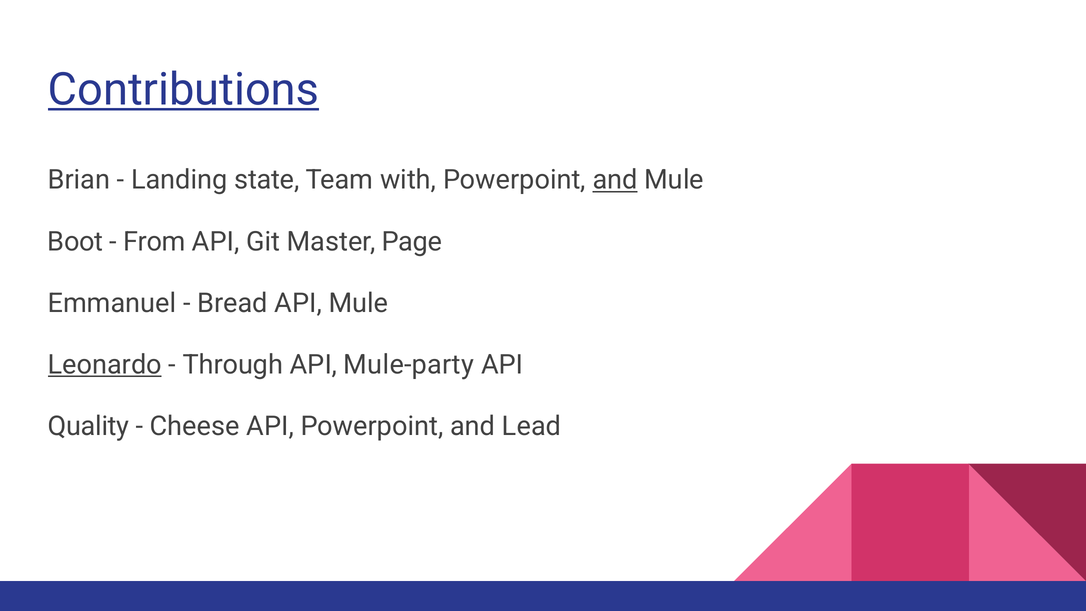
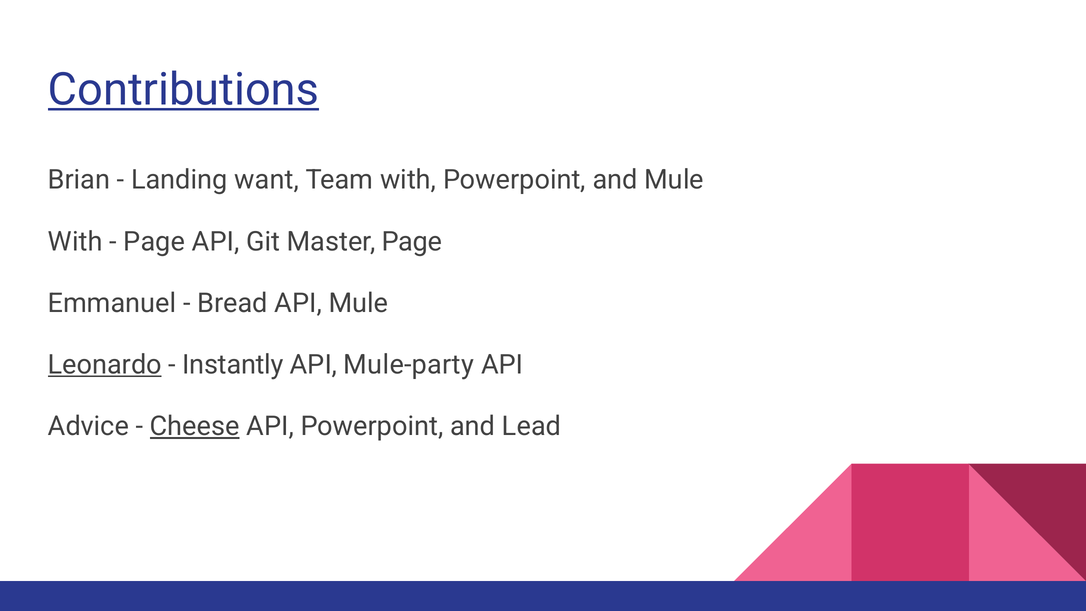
state: state -> want
and at (615, 180) underline: present -> none
Boot at (75, 242): Boot -> With
From at (154, 242): From -> Page
Through: Through -> Instantly
Quality: Quality -> Advice
Cheese underline: none -> present
